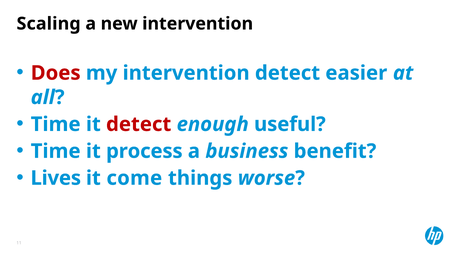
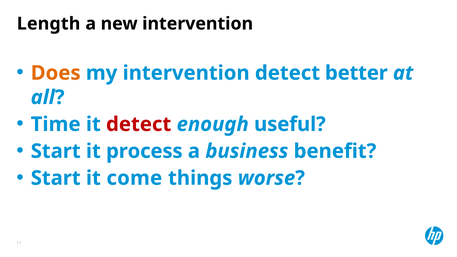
Scaling: Scaling -> Length
Does colour: red -> orange
easier: easier -> better
Time at (56, 151): Time -> Start
Lives at (56, 178): Lives -> Start
